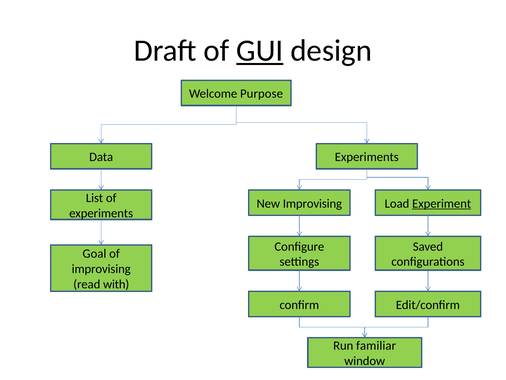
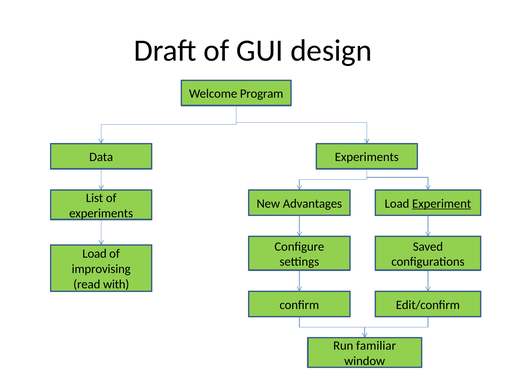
GUI underline: present -> none
Purpose: Purpose -> Program
New Improvising: Improvising -> Advantages
Goal at (94, 253): Goal -> Load
